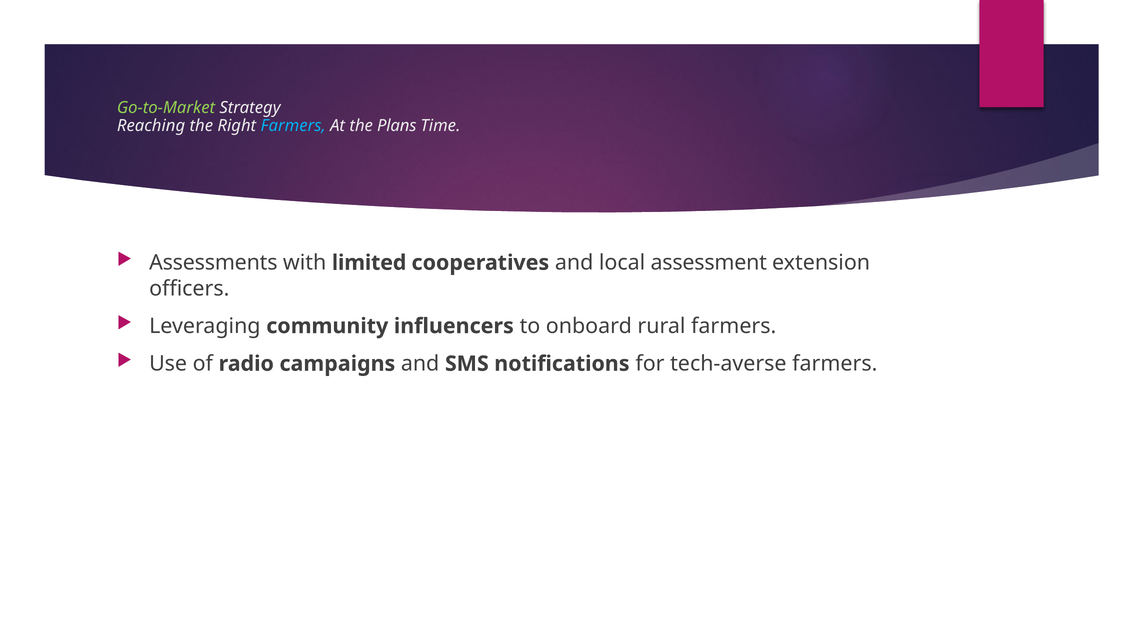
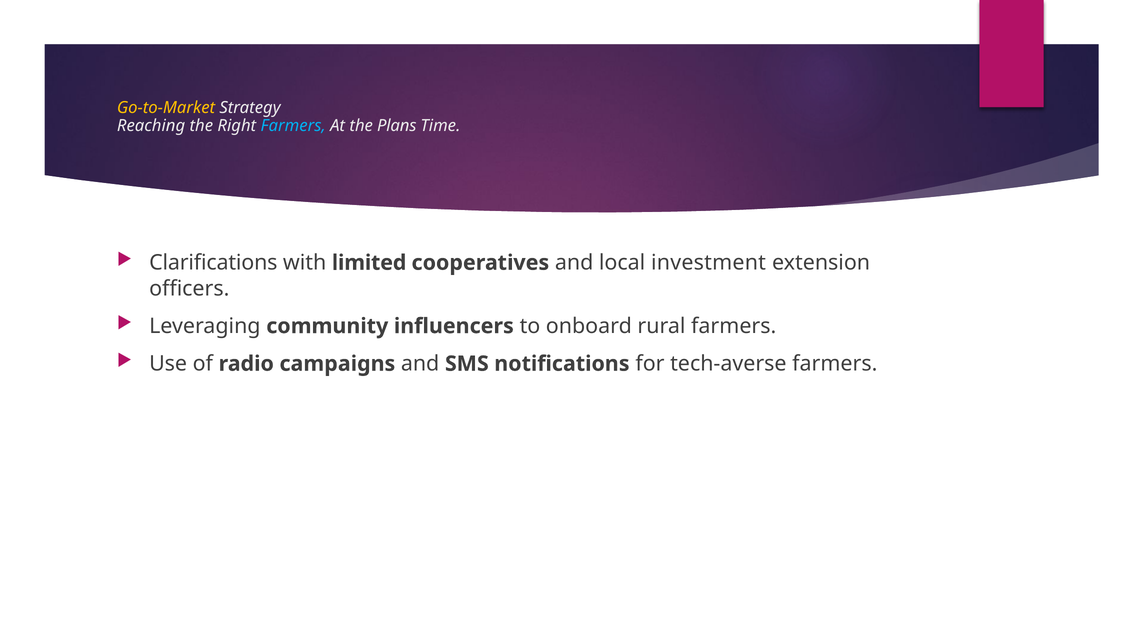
Go-to-Market colour: light green -> yellow
Assessments: Assessments -> Clarifications
assessment: assessment -> investment
